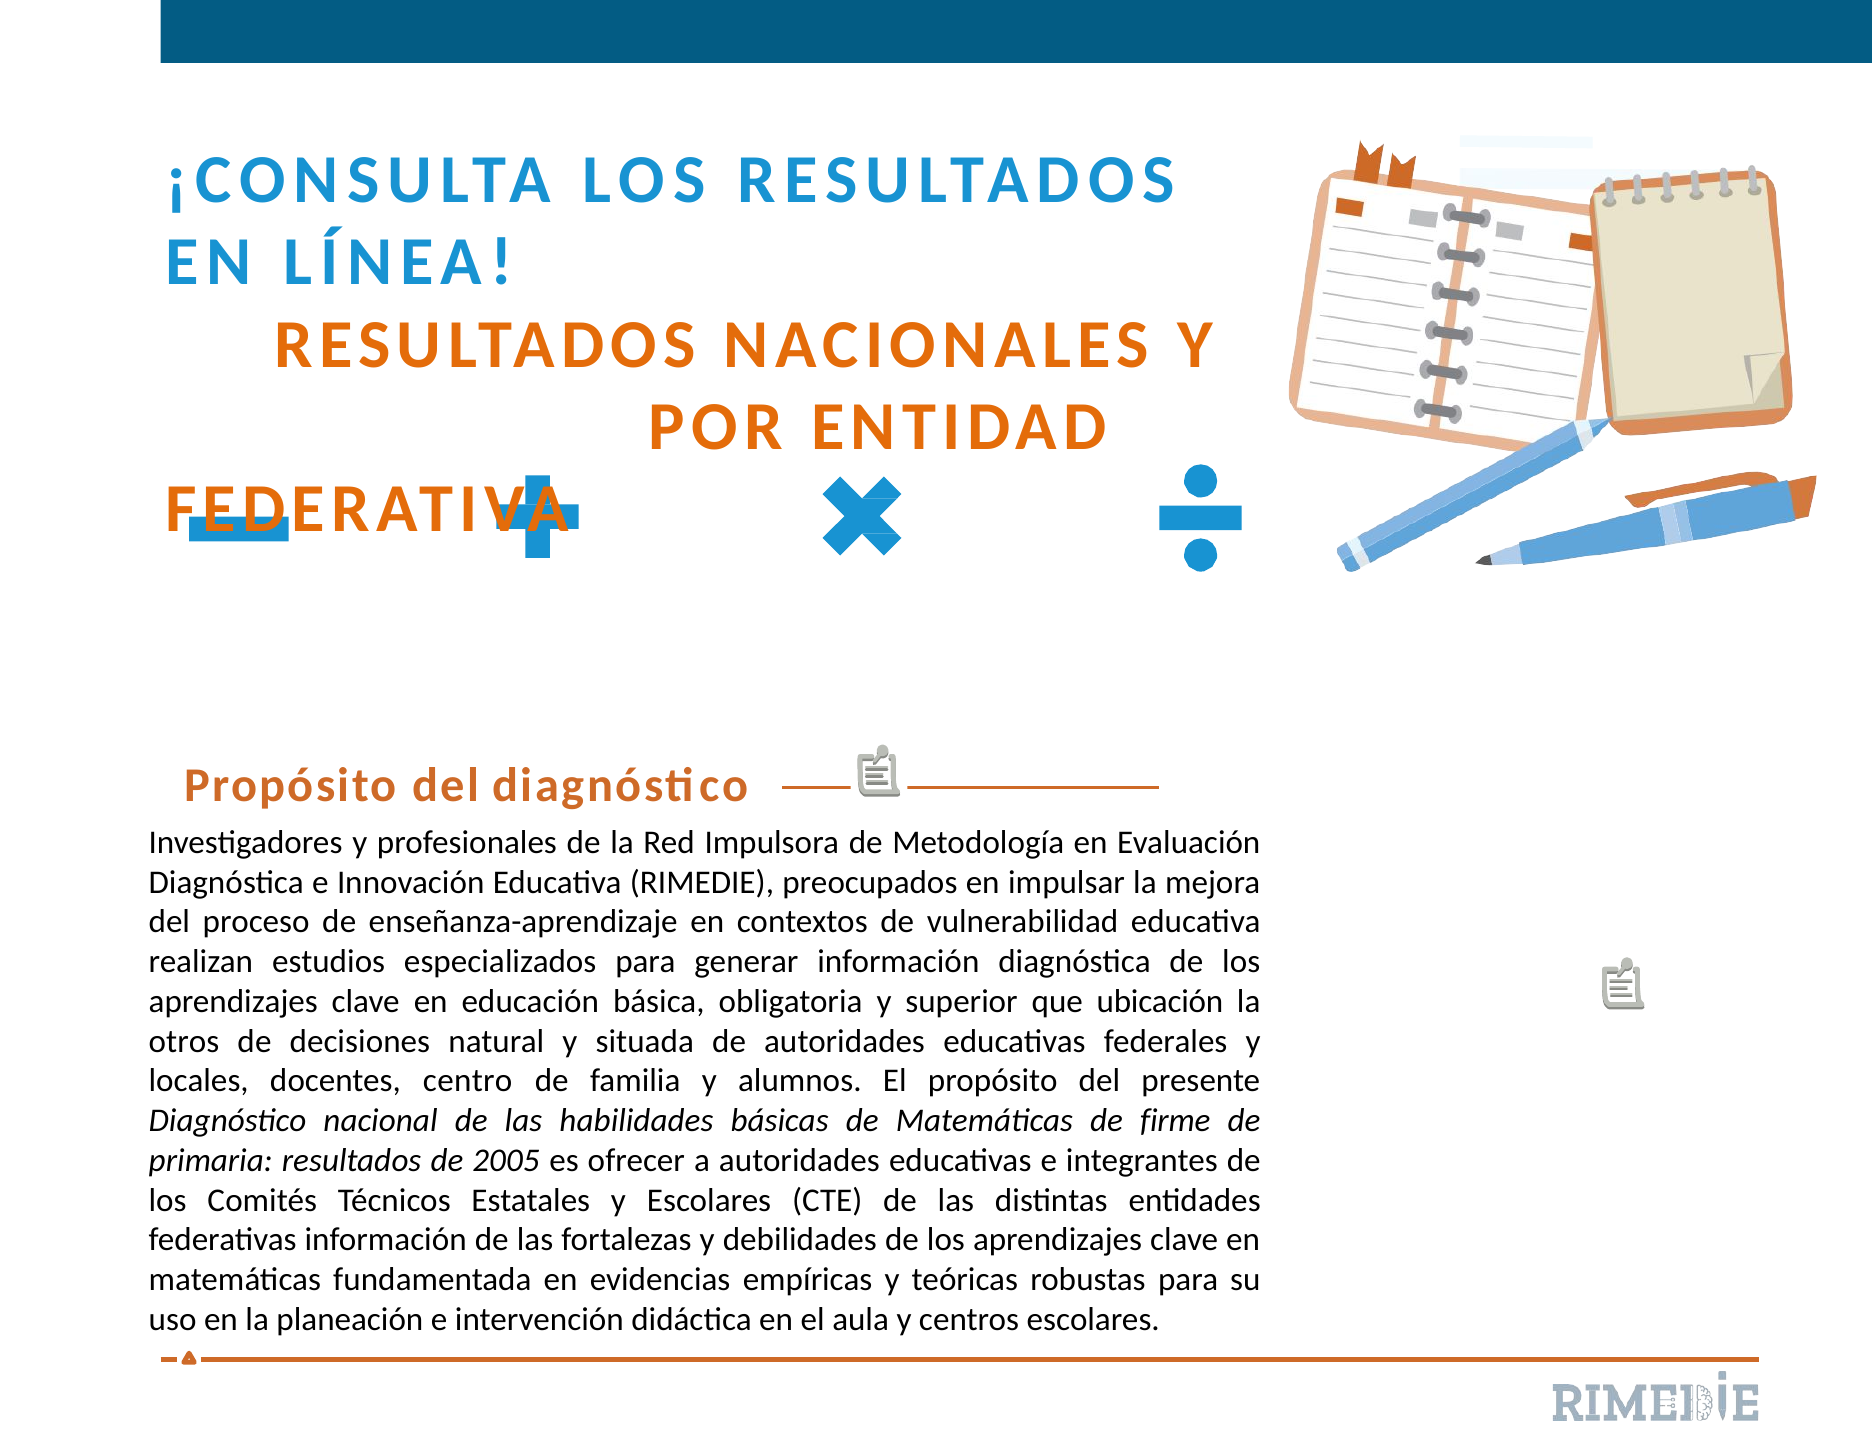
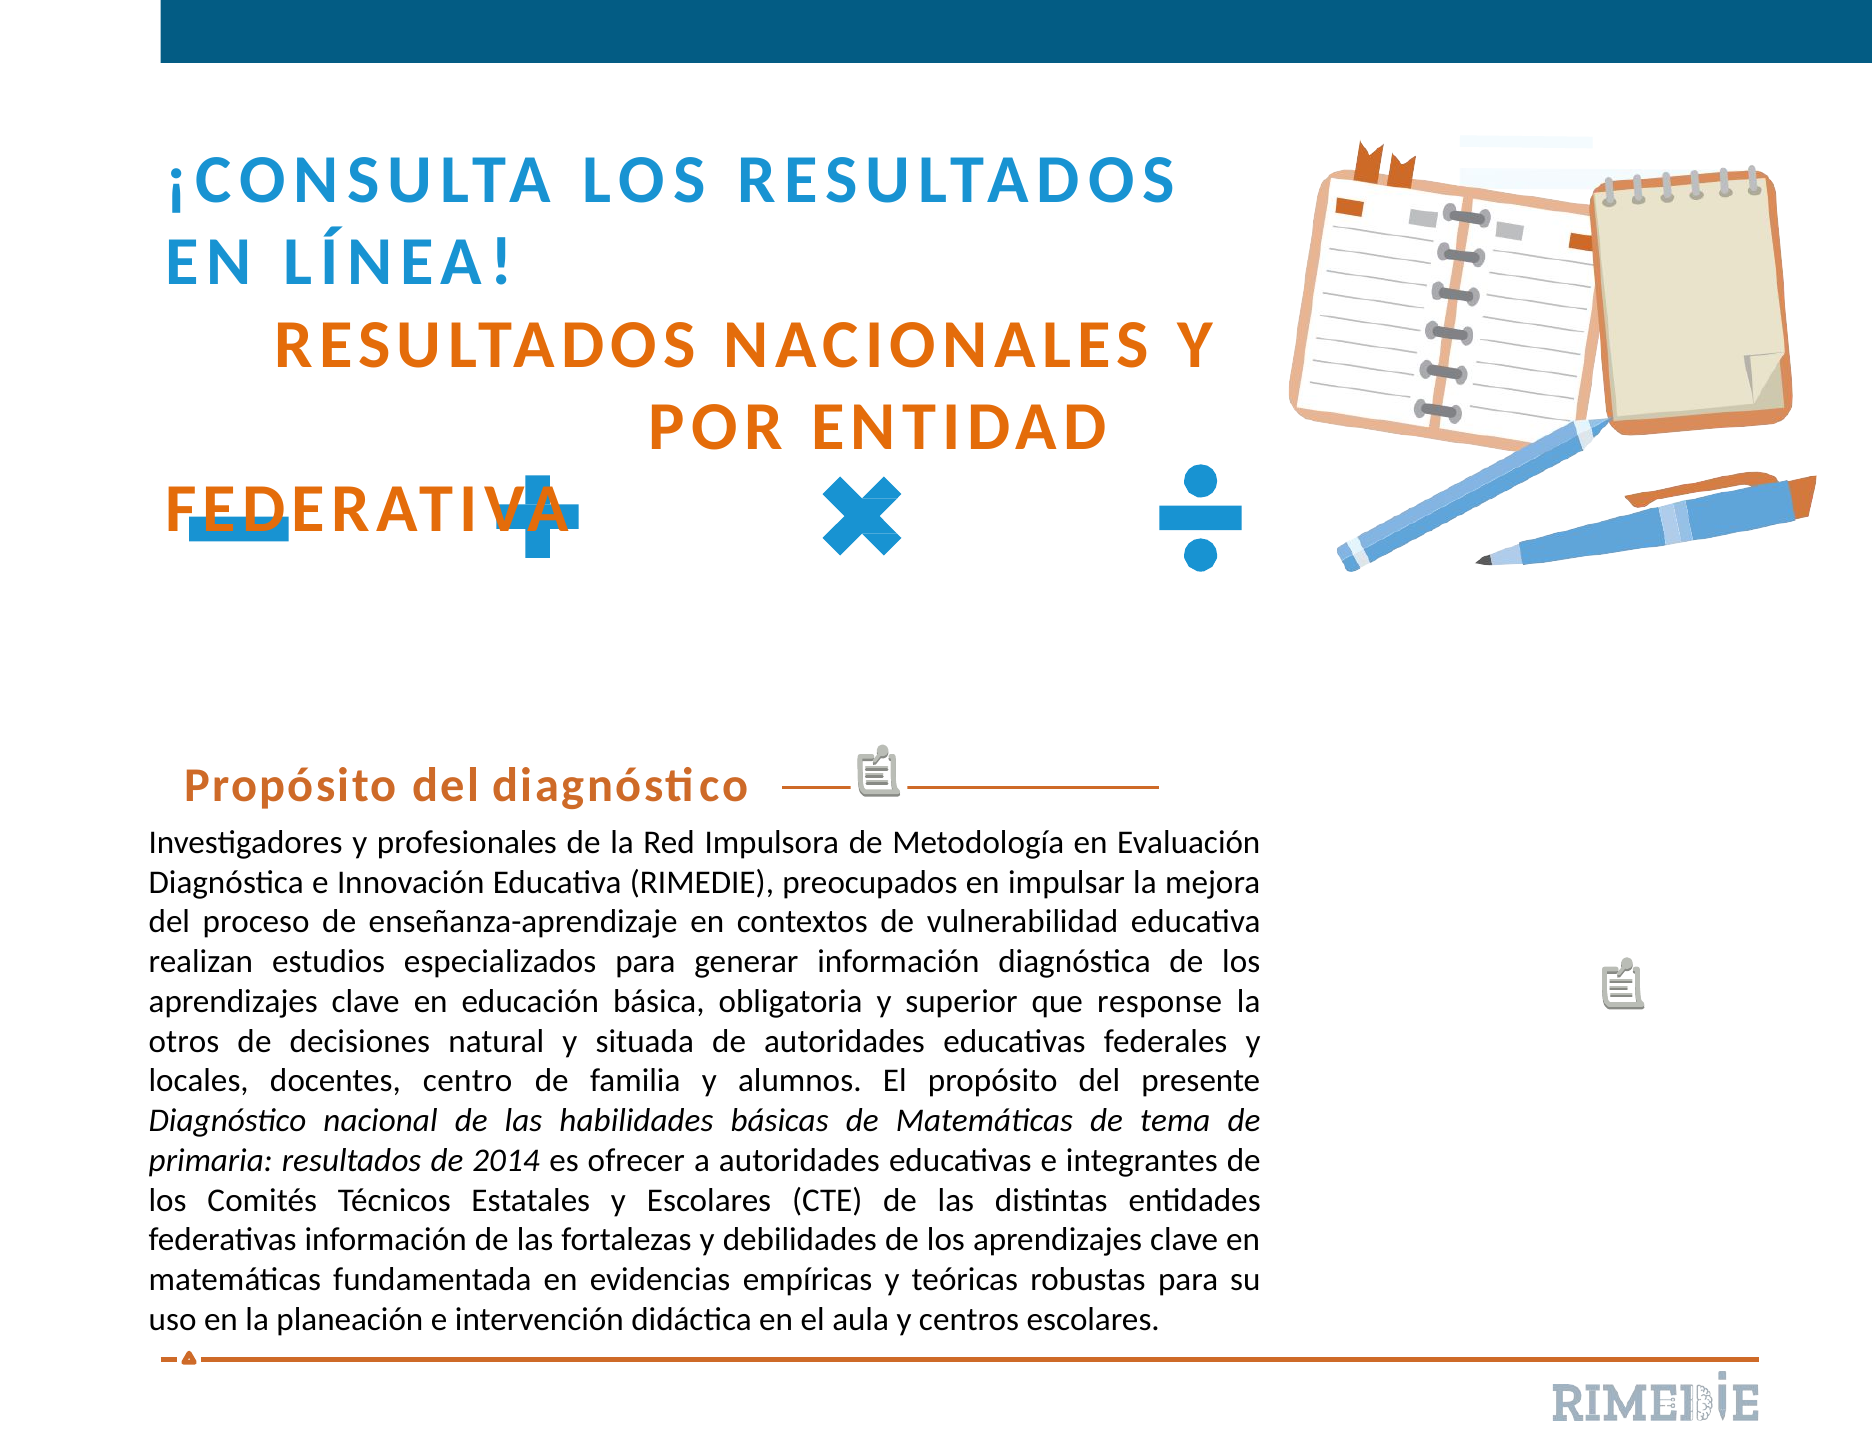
ubicación: ubicación -> response
firme: firme -> tema
2005: 2005 -> 2014
